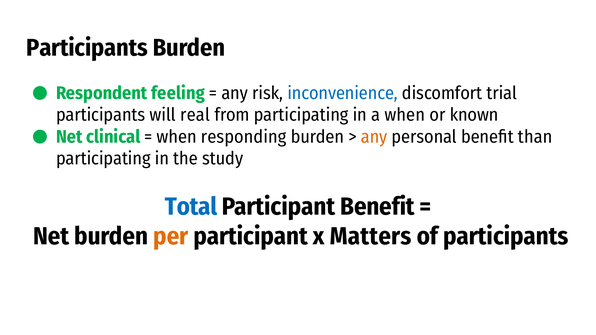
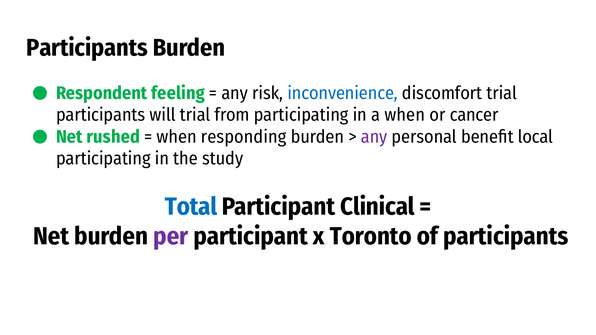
will real: real -> trial
known: known -> cancer
clinical: clinical -> rushed
any at (374, 137) colour: orange -> purple
than: than -> local
Participant Benefit: Benefit -> Clinical
per colour: orange -> purple
Matters: Matters -> Toronto
